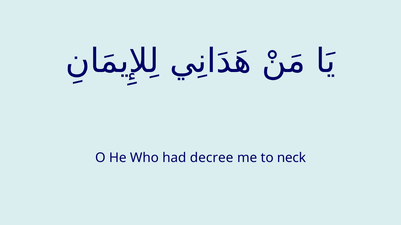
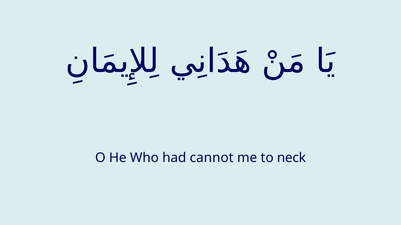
decree: decree -> cannot
